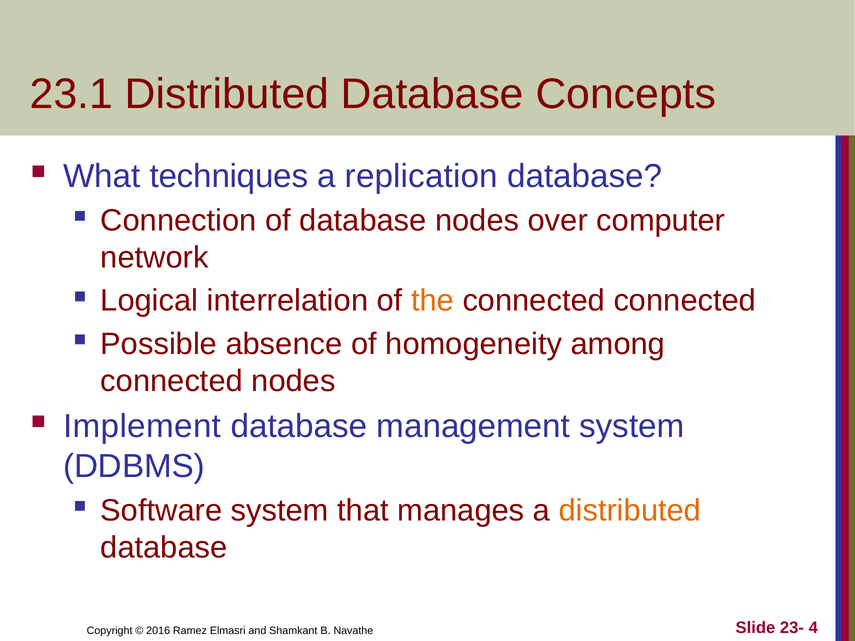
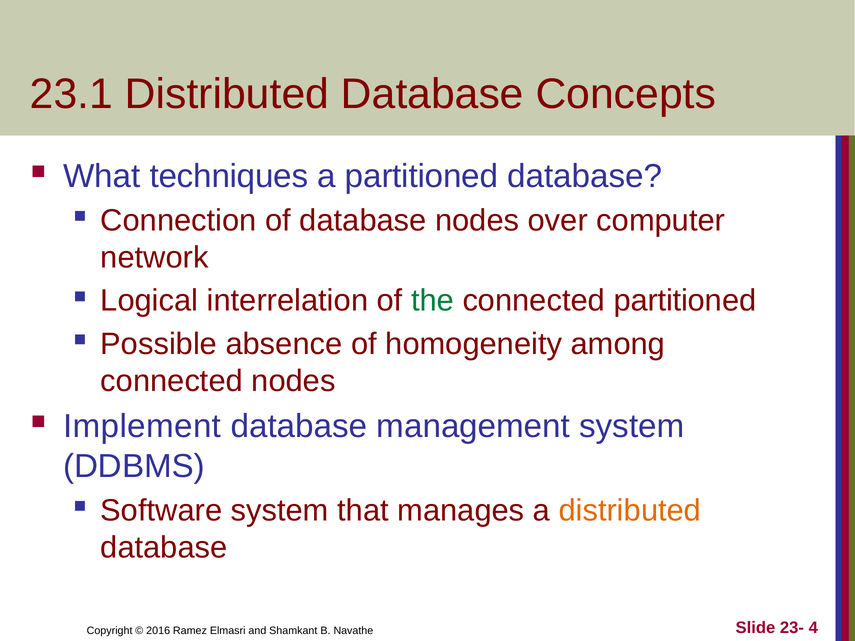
a replication: replication -> partitioned
the colour: orange -> green
connected connected: connected -> partitioned
